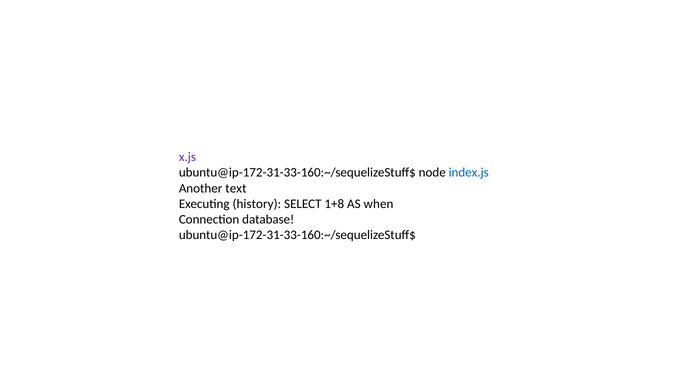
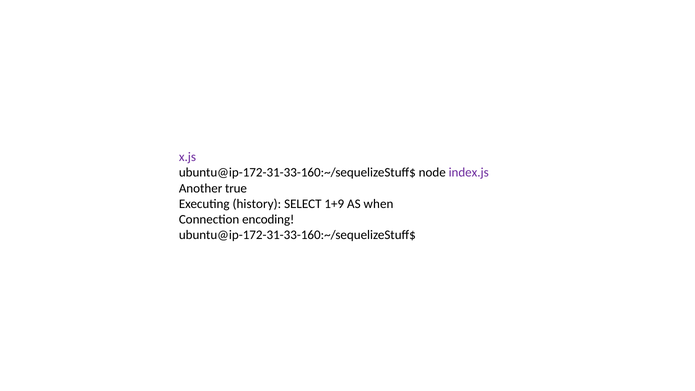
index.js colour: blue -> purple
text: text -> true
1+8: 1+8 -> 1+9
database: database -> encoding
